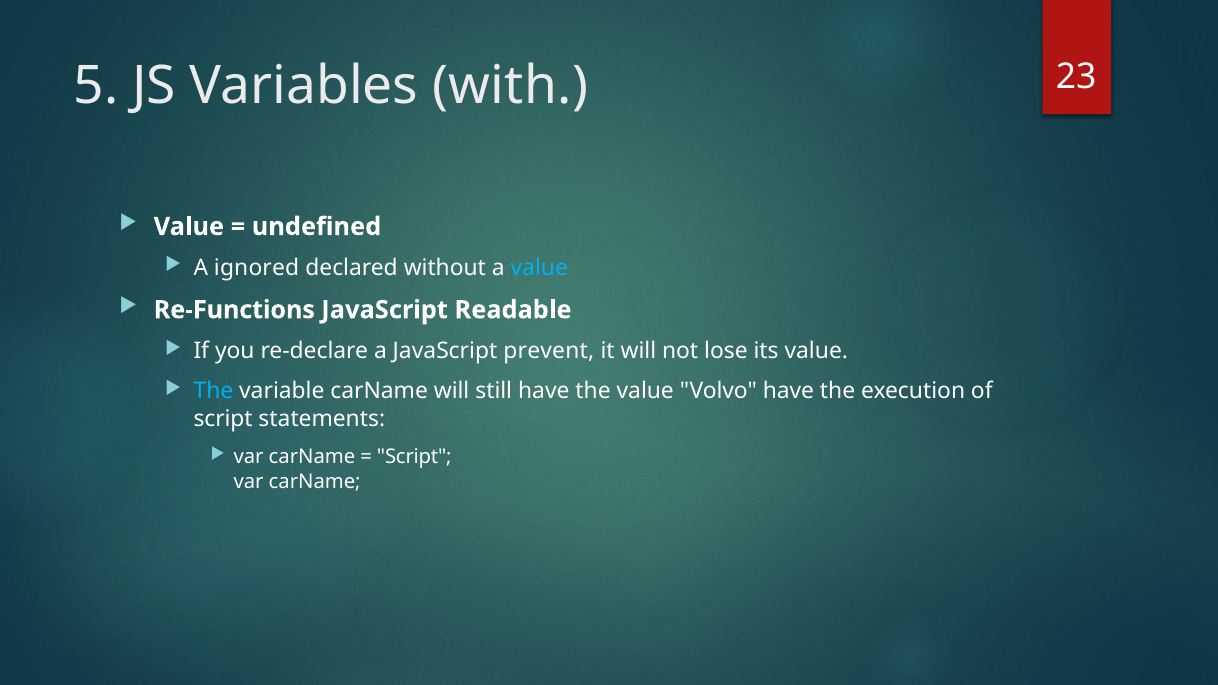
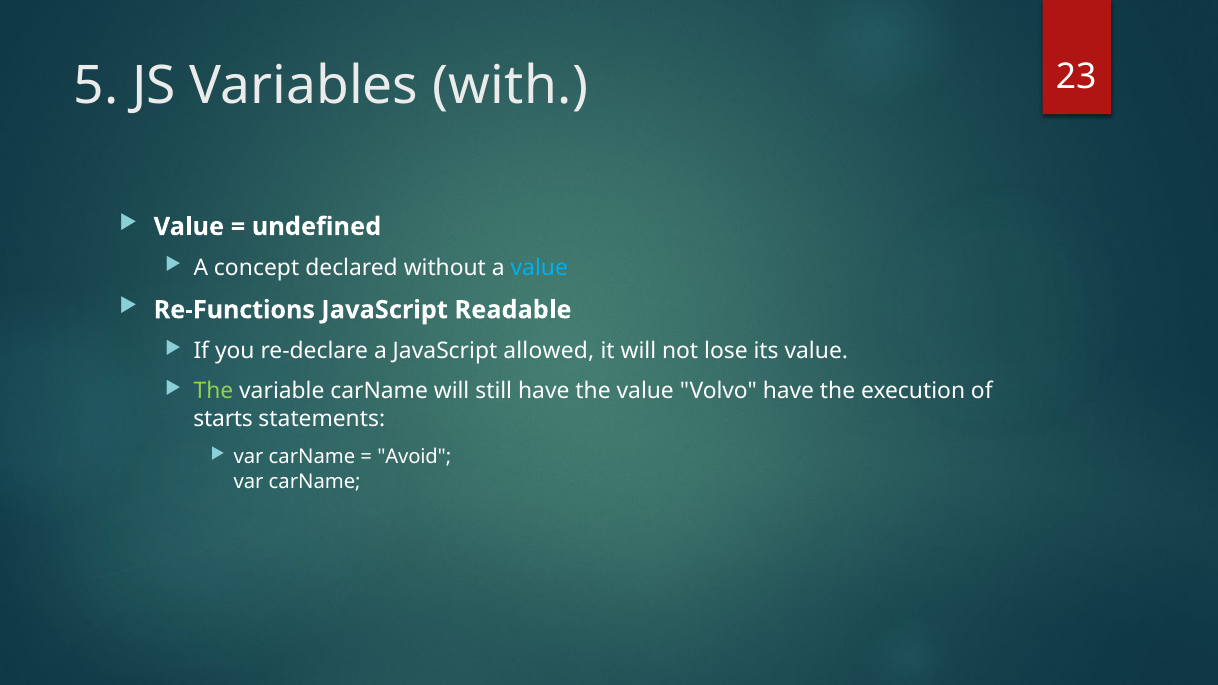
ignored: ignored -> concept
prevent: prevent -> allowed
The at (213, 391) colour: light blue -> light green
script at (223, 419): script -> starts
Script at (414, 457): Script -> Avoid
